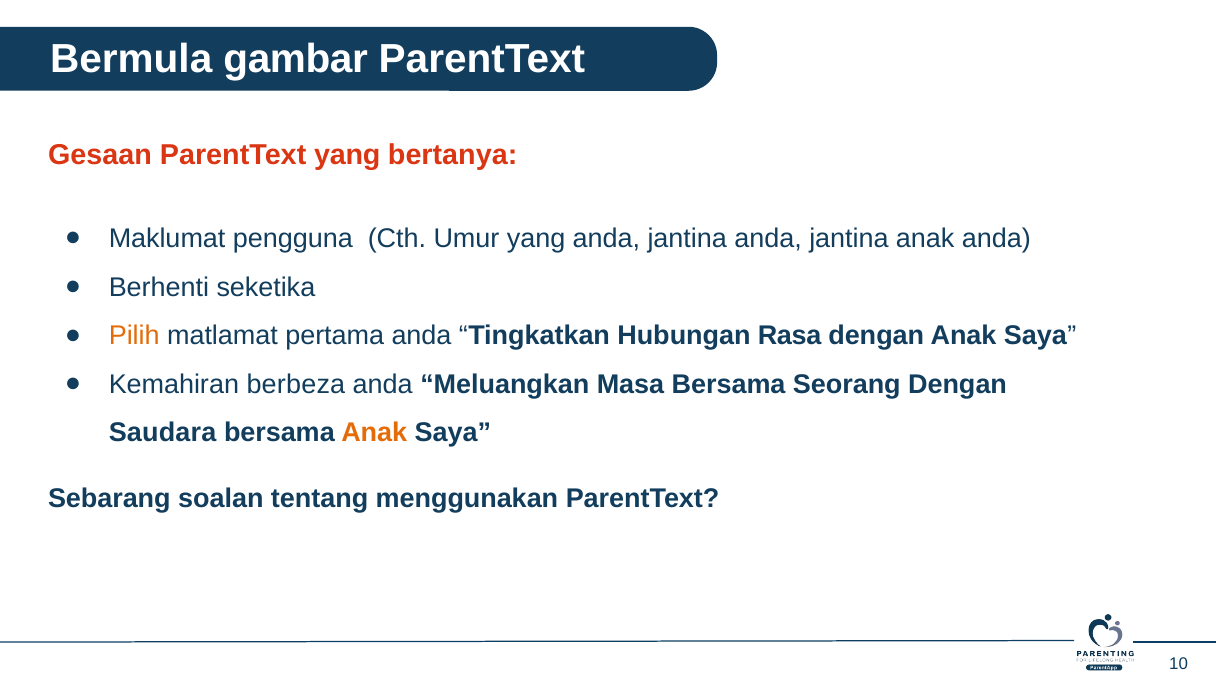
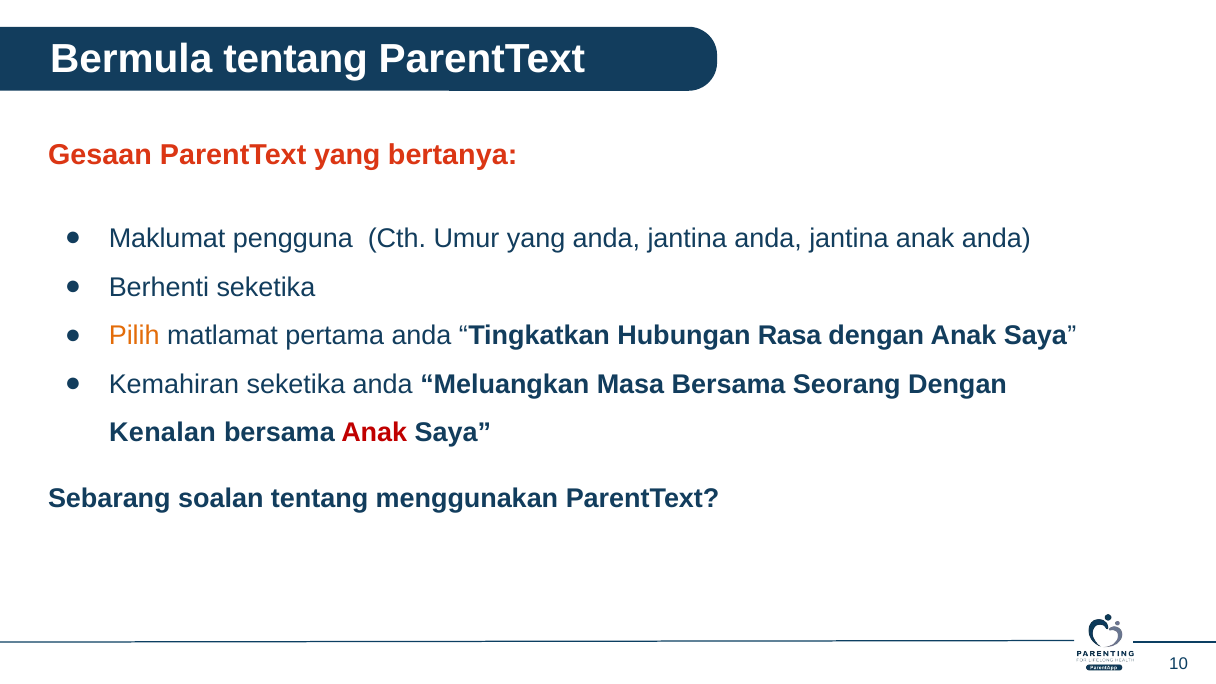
Bermula gambar: gambar -> tentang
Kemahiran berbeza: berbeza -> seketika
Saudara: Saudara -> Kenalan
Anak at (374, 433) colour: orange -> red
